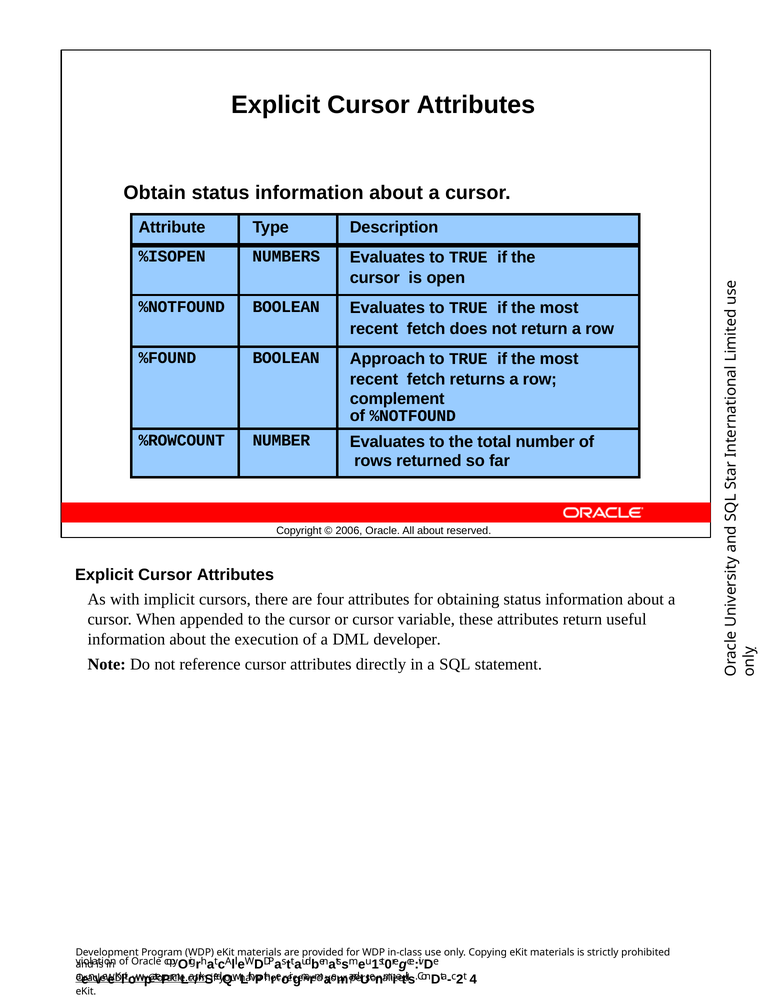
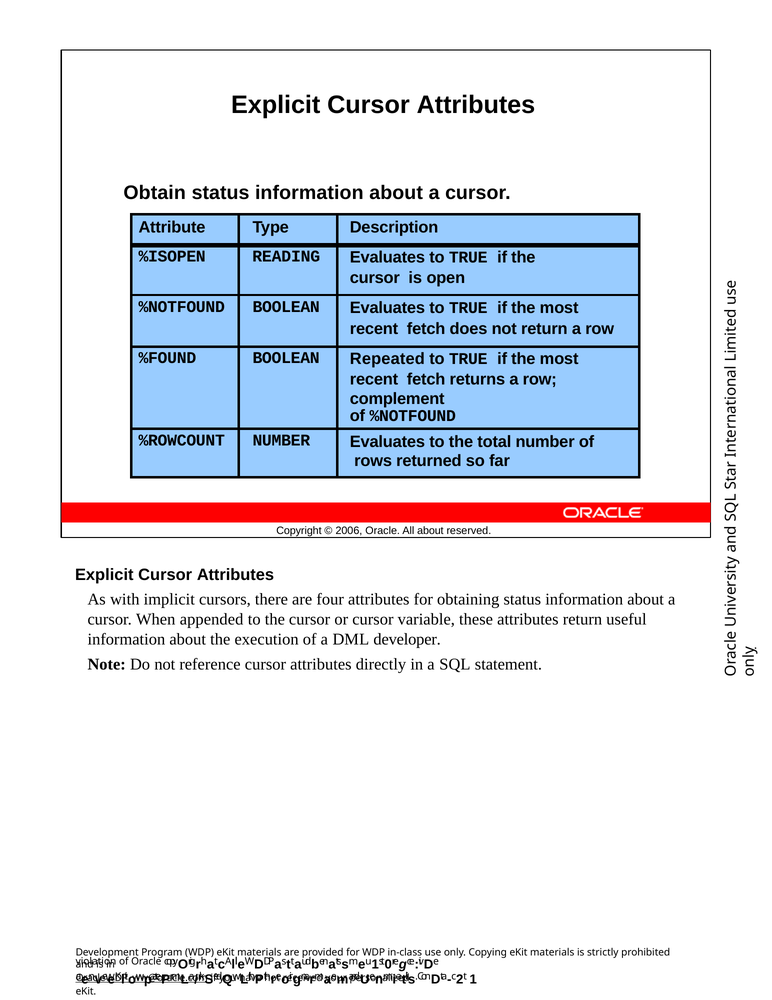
NUMBERS: NUMBERS -> READING
Approach: Approach -> Repeated
4: 4 -> 1
